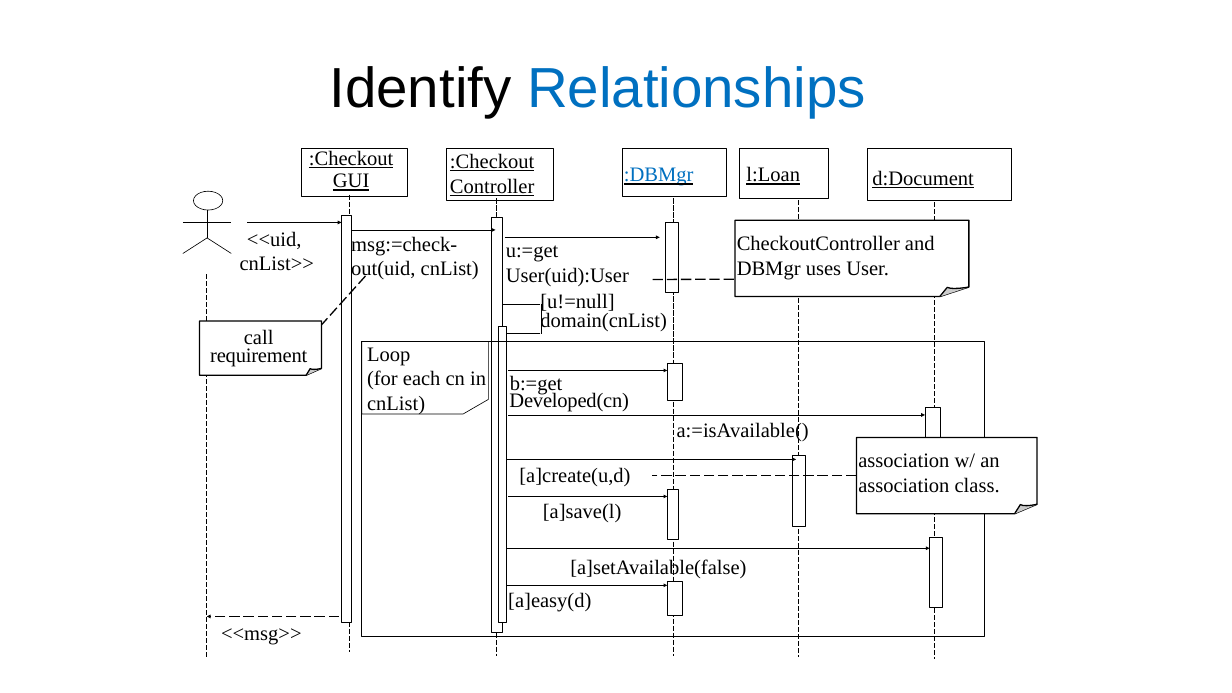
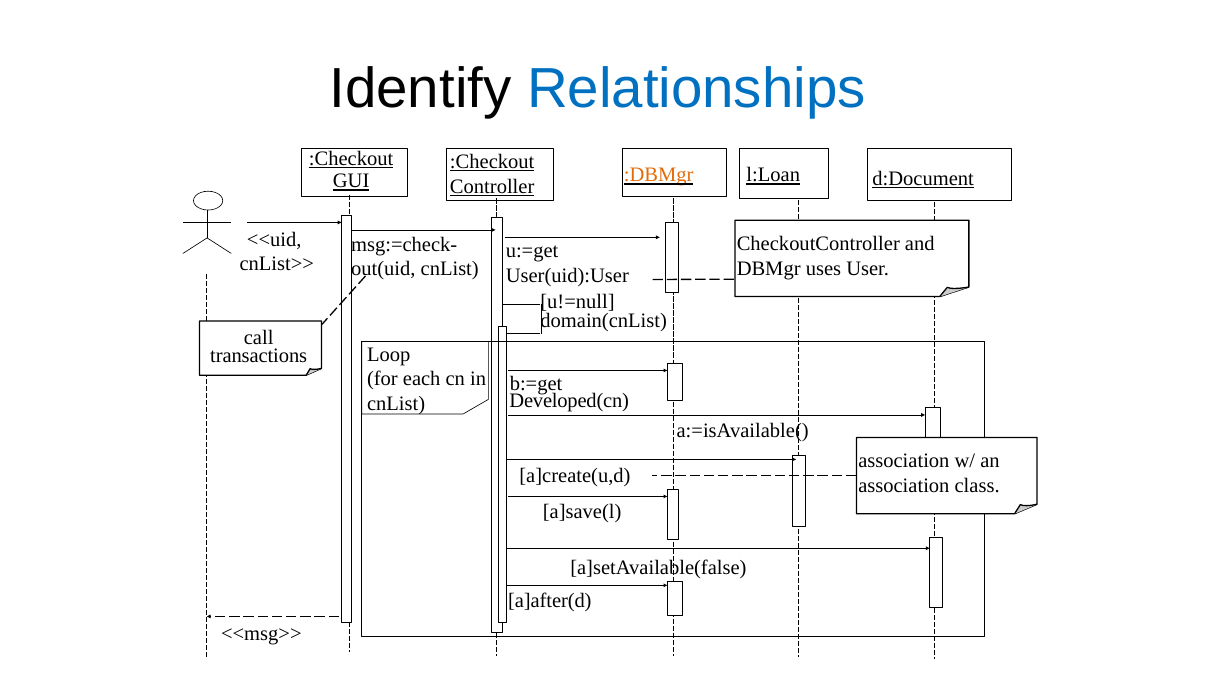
:DBMgr colour: blue -> orange
requirement: requirement -> transactions
a]easy(d: a]easy(d -> a]after(d
